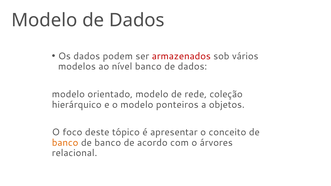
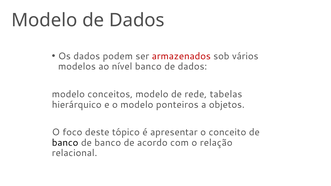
orientado: orientado -> conceitos
coleção: coleção -> tabelas
banco at (65, 143) colour: orange -> black
árvores: árvores -> relação
